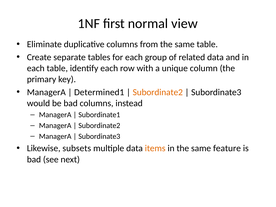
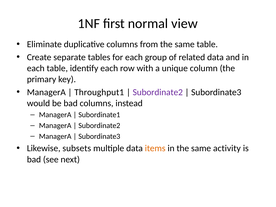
Determined1: Determined1 -> Throughput1
Subordinate2 at (158, 92) colour: orange -> purple
feature: feature -> activity
